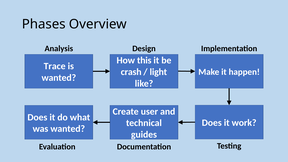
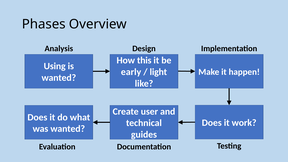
Trace: Trace -> Using
crash: crash -> early
